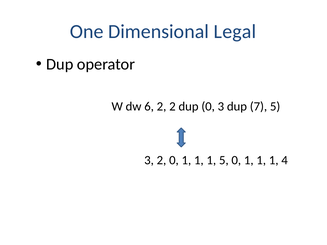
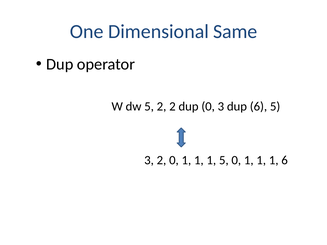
Legal: Legal -> Same
dw 6: 6 -> 5
dup 7: 7 -> 6
1 4: 4 -> 6
